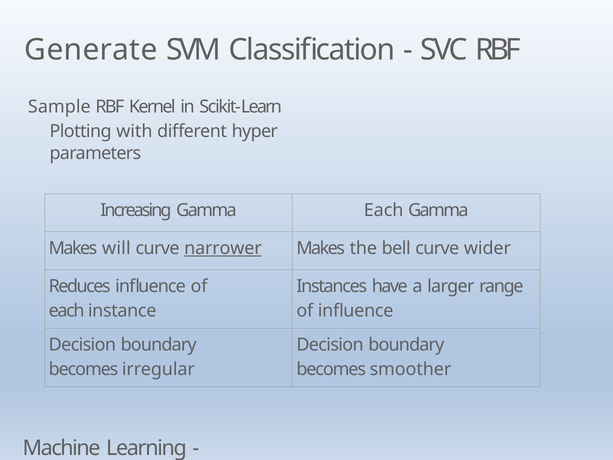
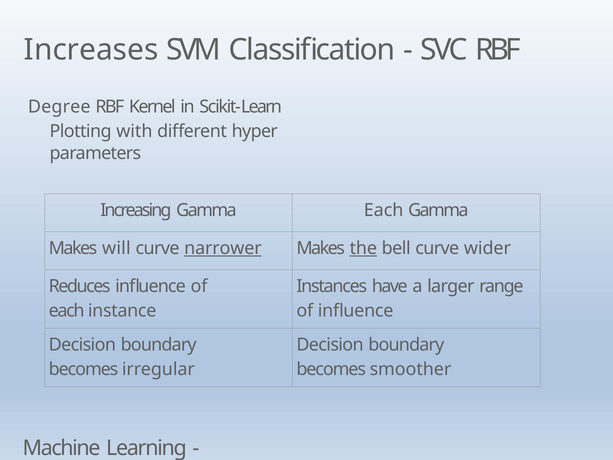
Generate: Generate -> Increases
Sample: Sample -> Degree
the underline: none -> present
